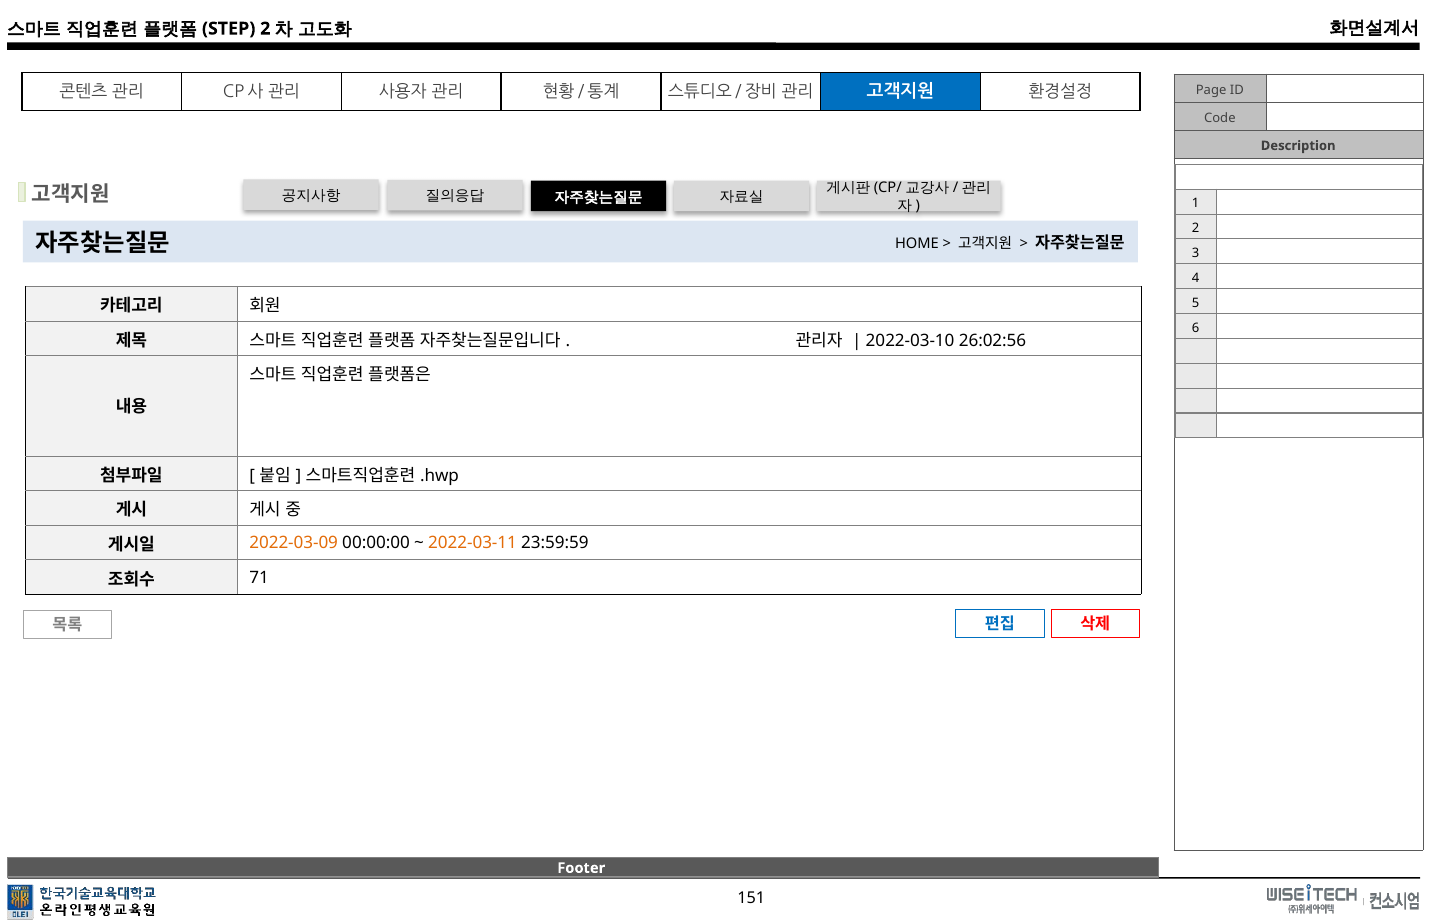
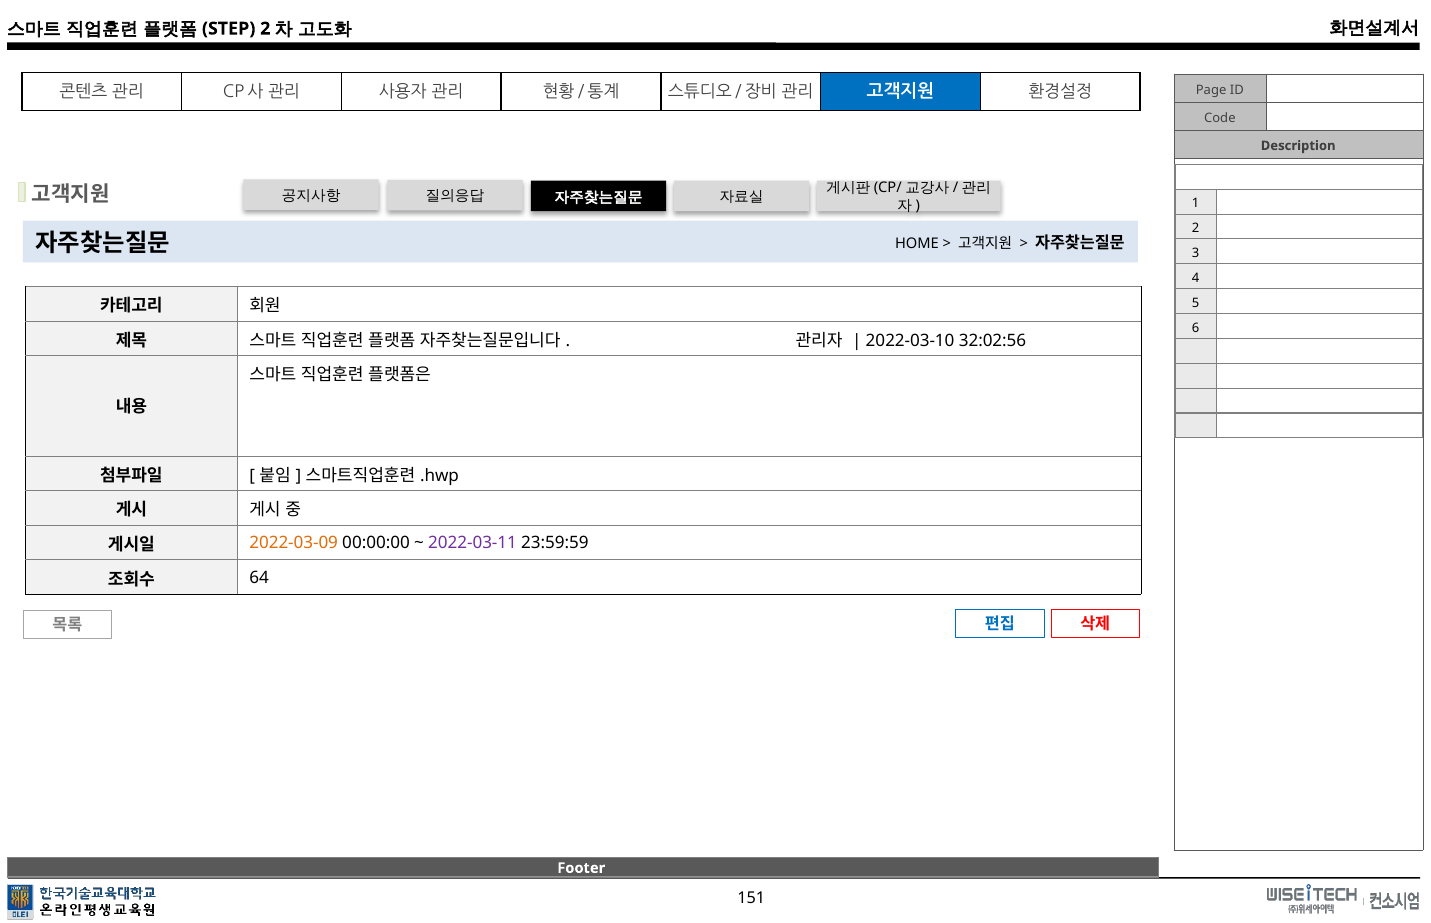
26:02:56: 26:02:56 -> 32:02:56
2022-03-11 colour: orange -> purple
71: 71 -> 64
